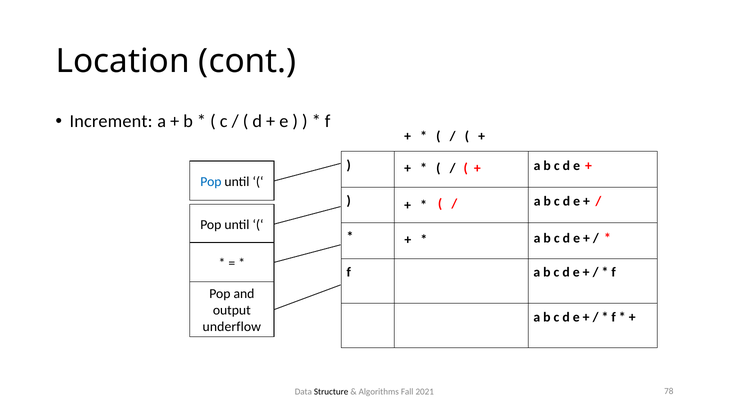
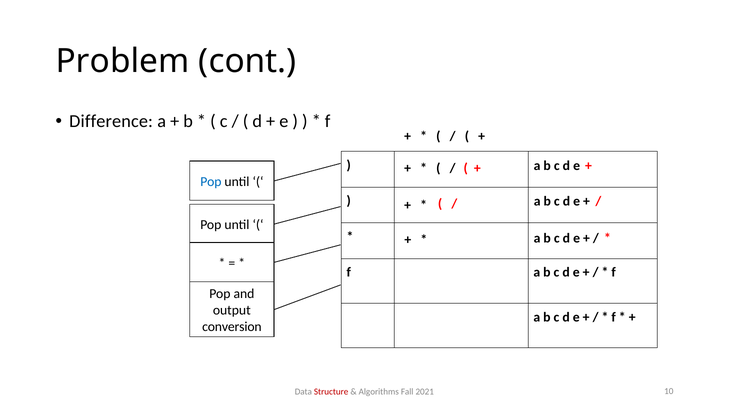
Location: Location -> Problem
Increment: Increment -> Difference
underflow: underflow -> conversion
Structure colour: black -> red
78: 78 -> 10
